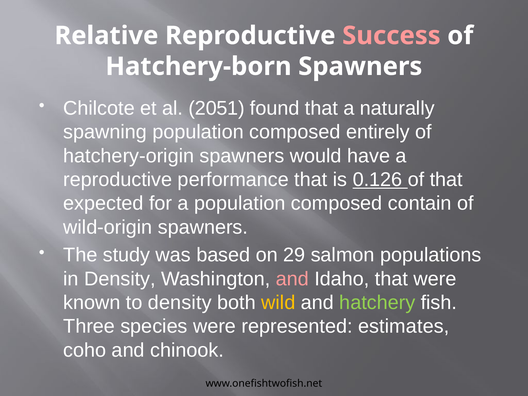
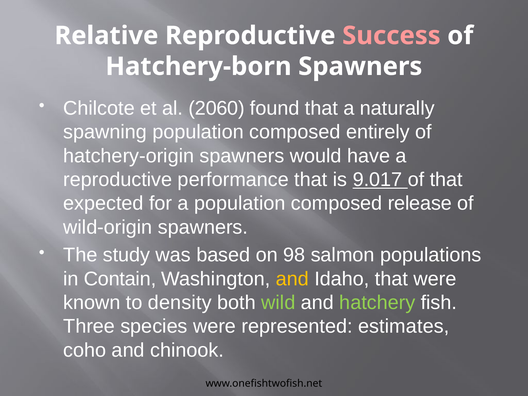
2051: 2051 -> 2060
0.126: 0.126 -> 9.017
contain: contain -> release
29: 29 -> 98
in Density: Density -> Contain
and at (292, 279) colour: pink -> yellow
wild colour: yellow -> light green
